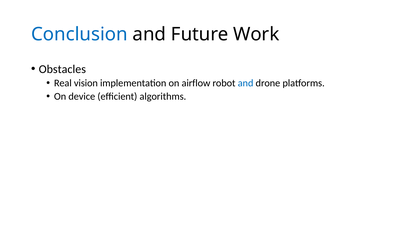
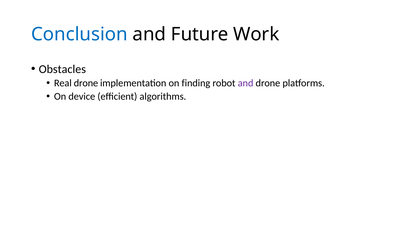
Real vision: vision -> drone
airflow: airflow -> finding
and at (246, 83) colour: blue -> purple
